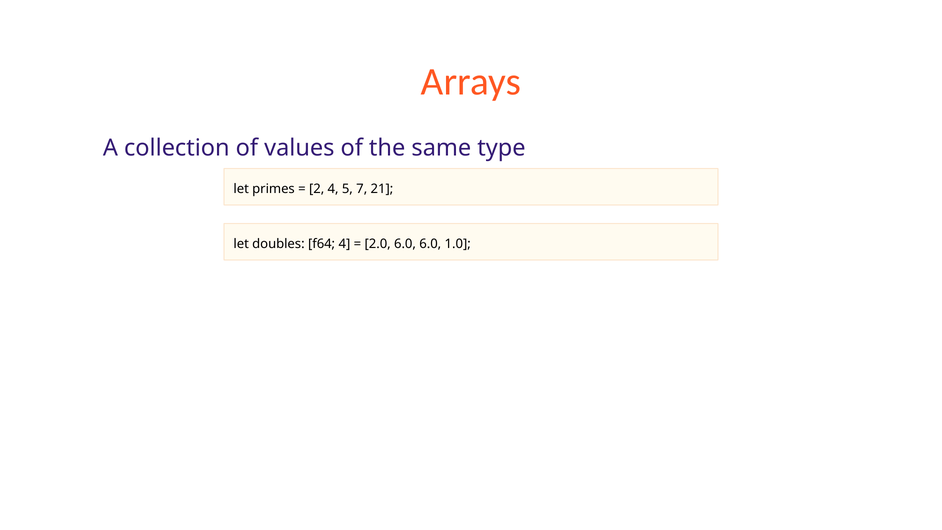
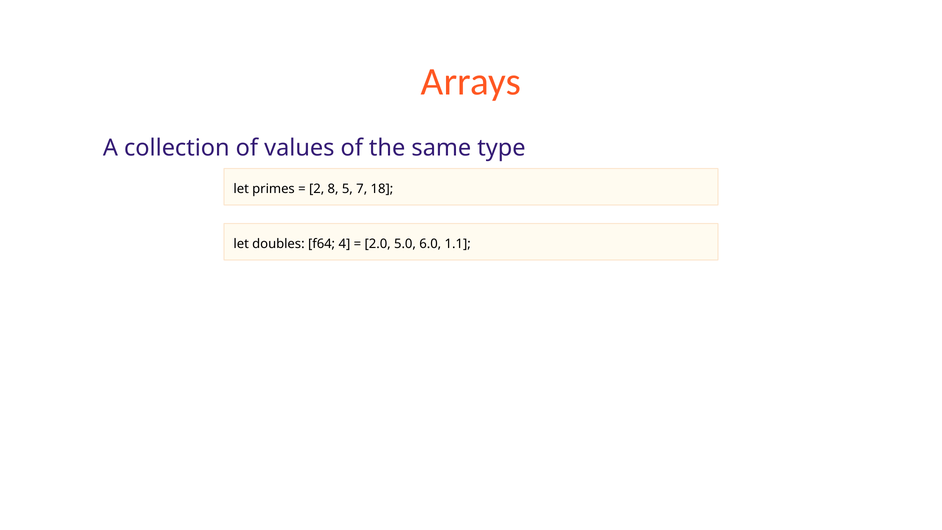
2 4: 4 -> 8
21: 21 -> 18
2.0 6.0: 6.0 -> 5.0
1.0: 1.0 -> 1.1
